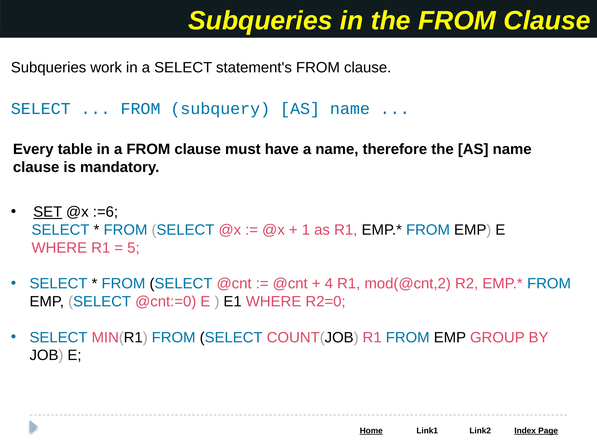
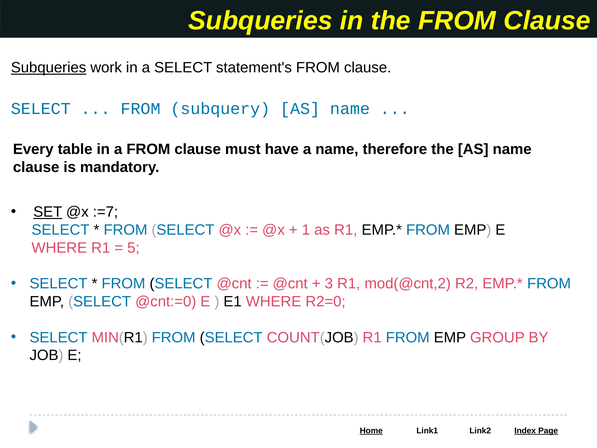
Subqueries at (49, 68) underline: none -> present
:=6: :=6 -> :=7
4: 4 -> 3
